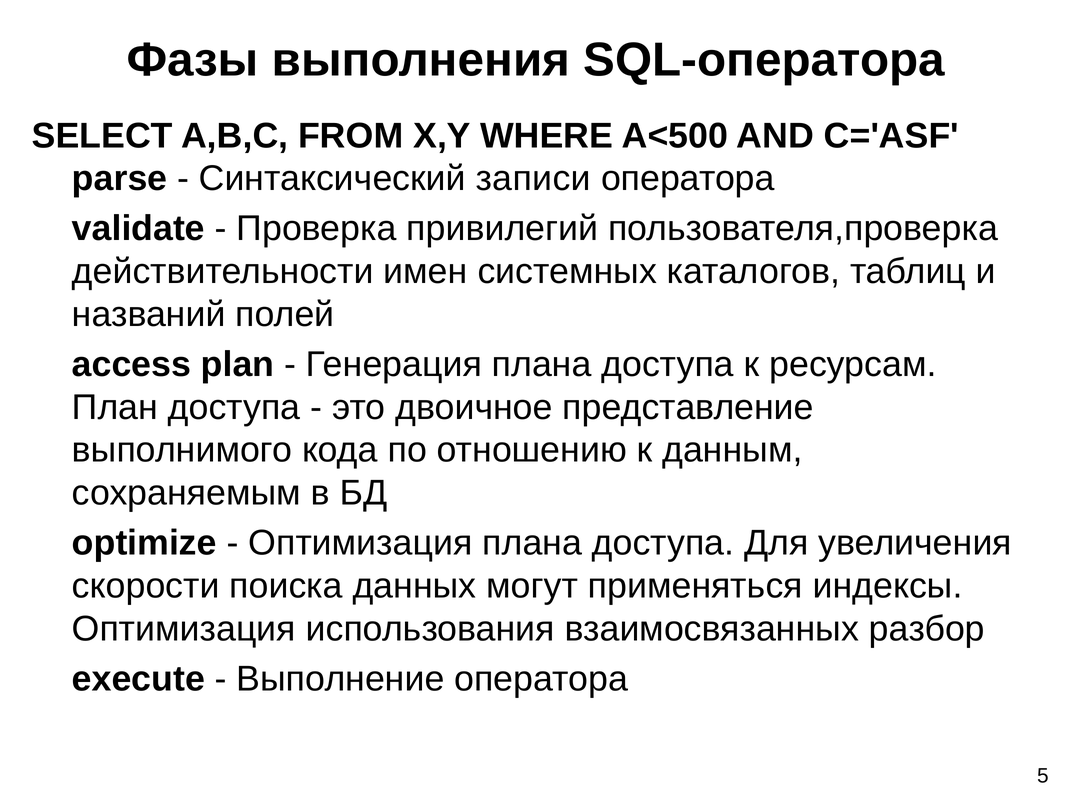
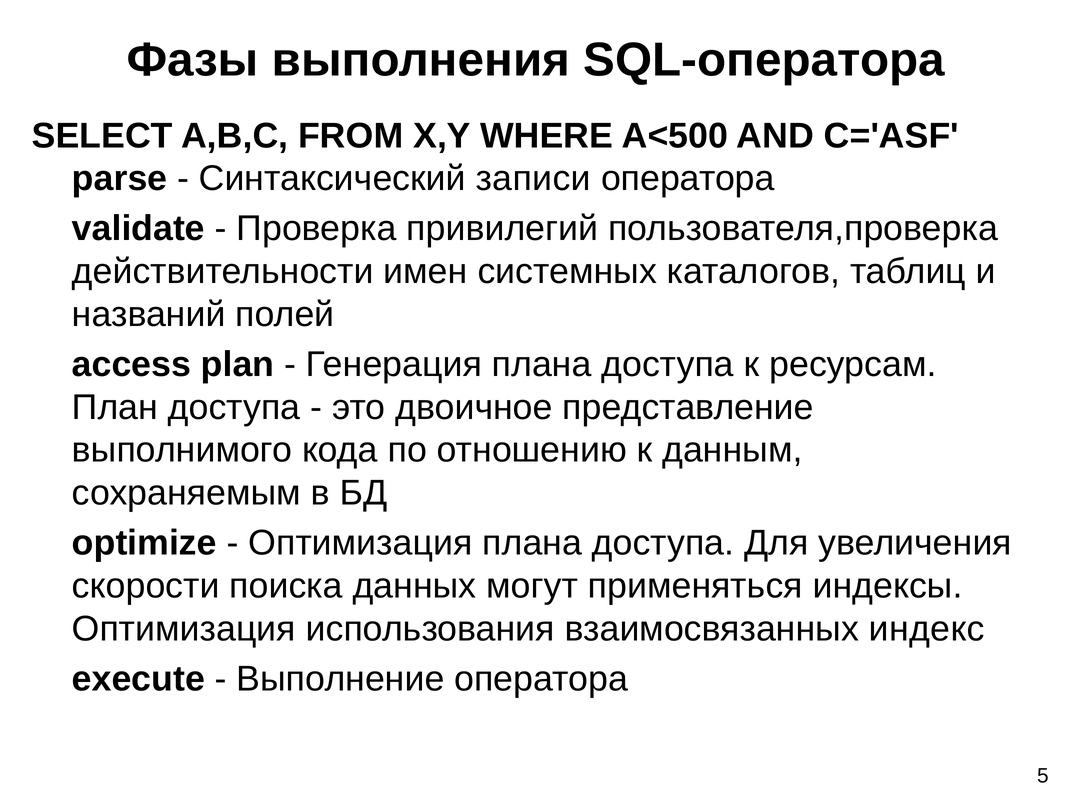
разбор: разбор -> индекс
